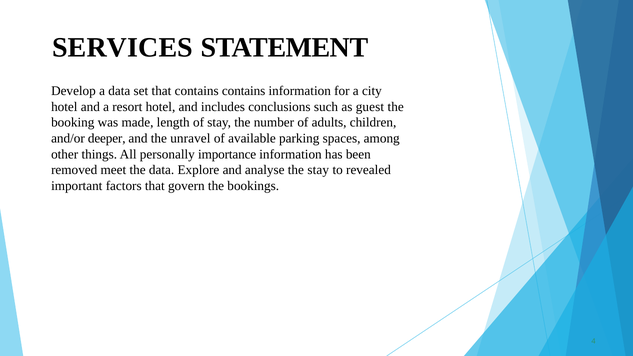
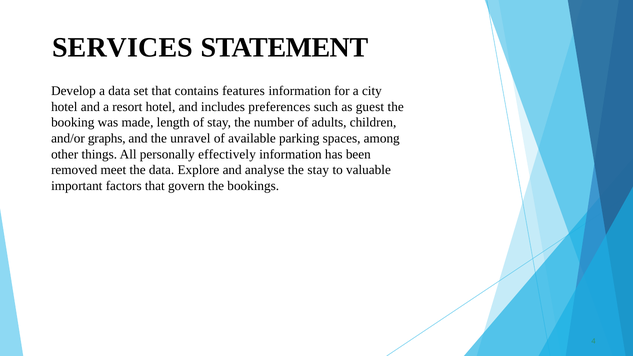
contains contains: contains -> features
conclusions: conclusions -> preferences
deeper: deeper -> graphs
importance: importance -> effectively
revealed: revealed -> valuable
